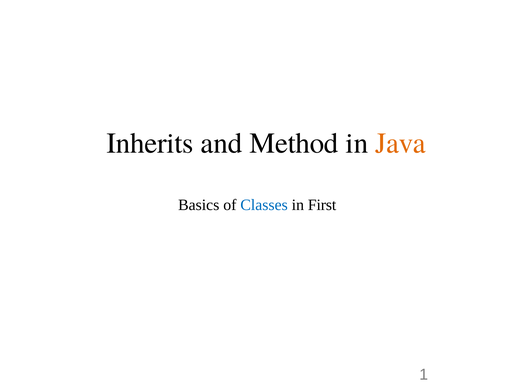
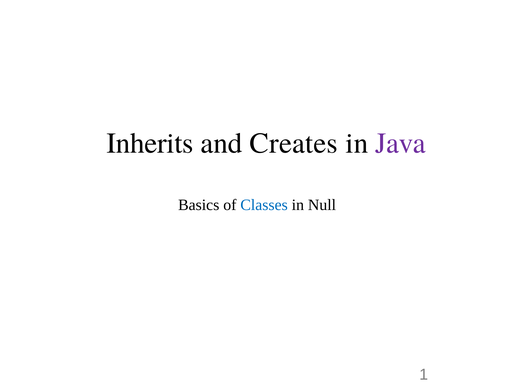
Method: Method -> Creates
Java colour: orange -> purple
First: First -> Null
